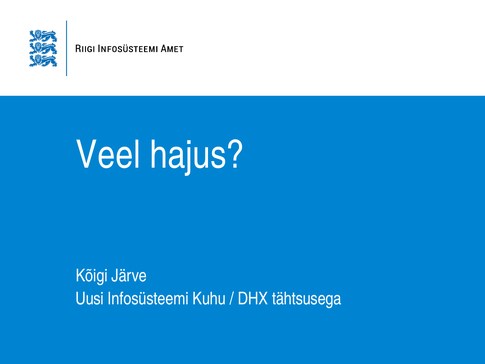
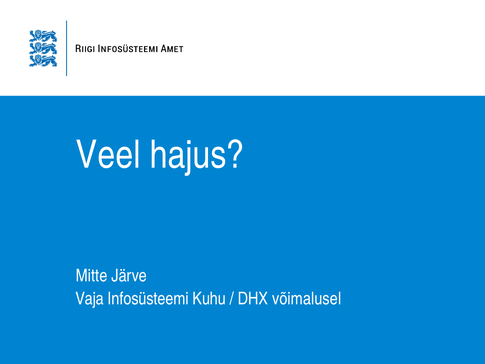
Kõigi: Kõigi -> Mitte
Uusi: Uusi -> Vaja
tähtsusega: tähtsusega -> võimalusel
